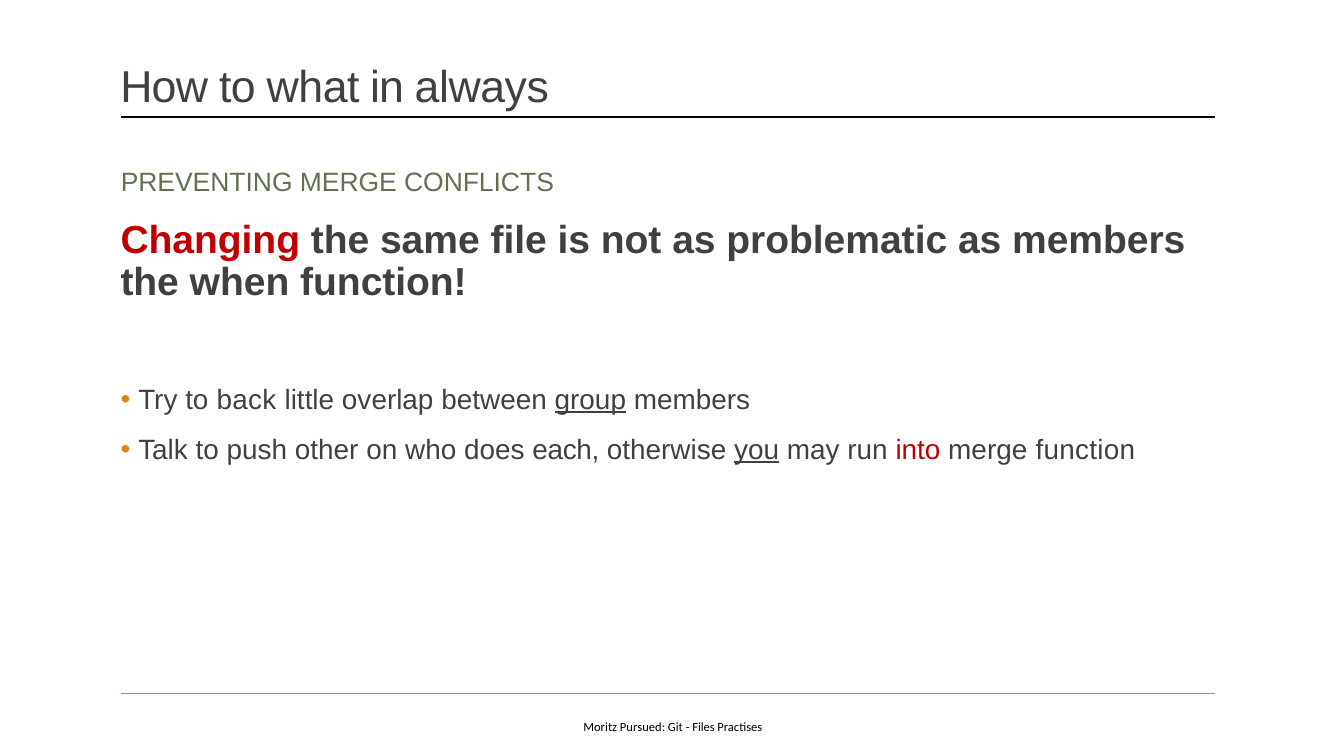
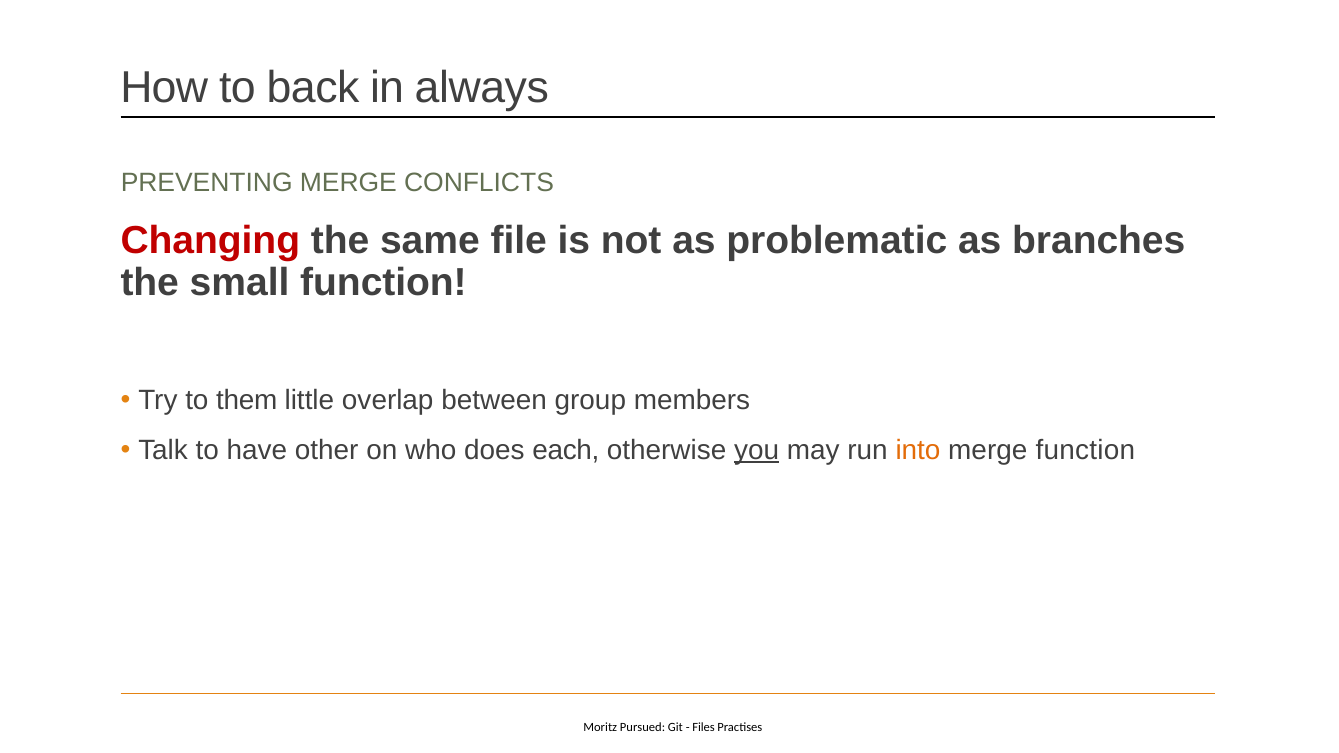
what: what -> back
as members: members -> branches
when: when -> small
back: back -> them
group underline: present -> none
push: push -> have
into colour: red -> orange
